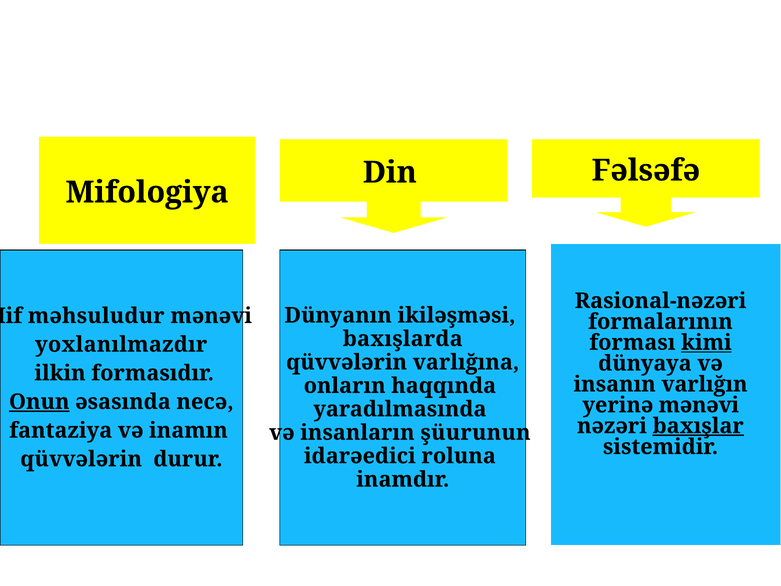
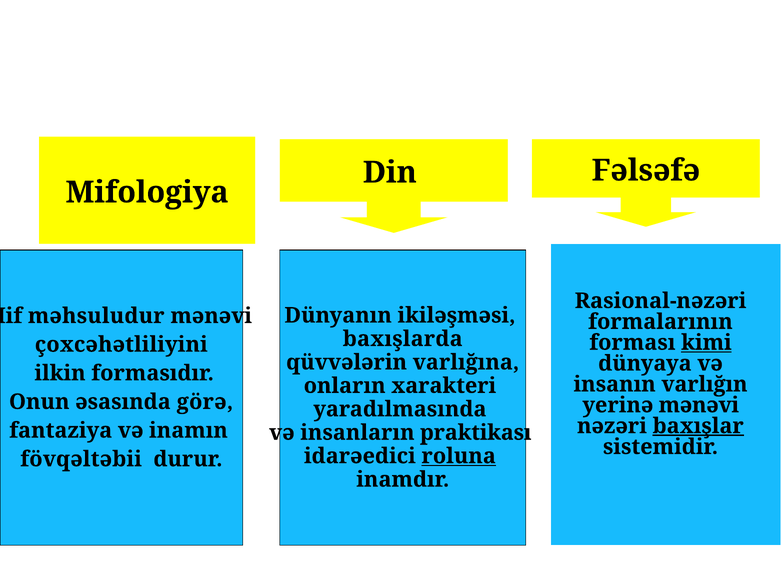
yoxlanılmazdır: yoxlanılmazdır -> çoxcəhətliliyini
haqqında: haqqında -> xarakteri
Onun underline: present -> none
necə: necə -> görə
şüurunun: şüurunun -> praktikası
roluna underline: none -> present
qüvvələrin at (81, 459): qüvvələrin -> fövqəltəbii
